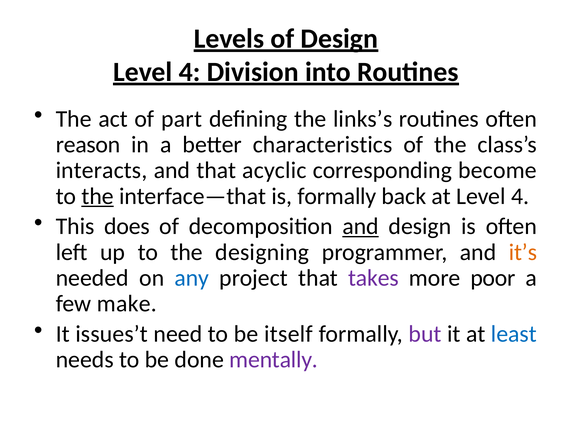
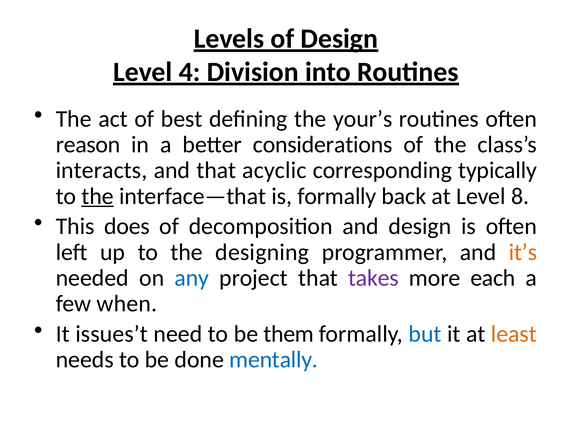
part: part -> best
links’s: links’s -> your’s
characteristics: characteristics -> considerations
become: become -> typically
at Level 4: 4 -> 8
and at (361, 226) underline: present -> none
poor: poor -> each
make: make -> when
itself: itself -> them
but colour: purple -> blue
least colour: blue -> orange
mentally colour: purple -> blue
